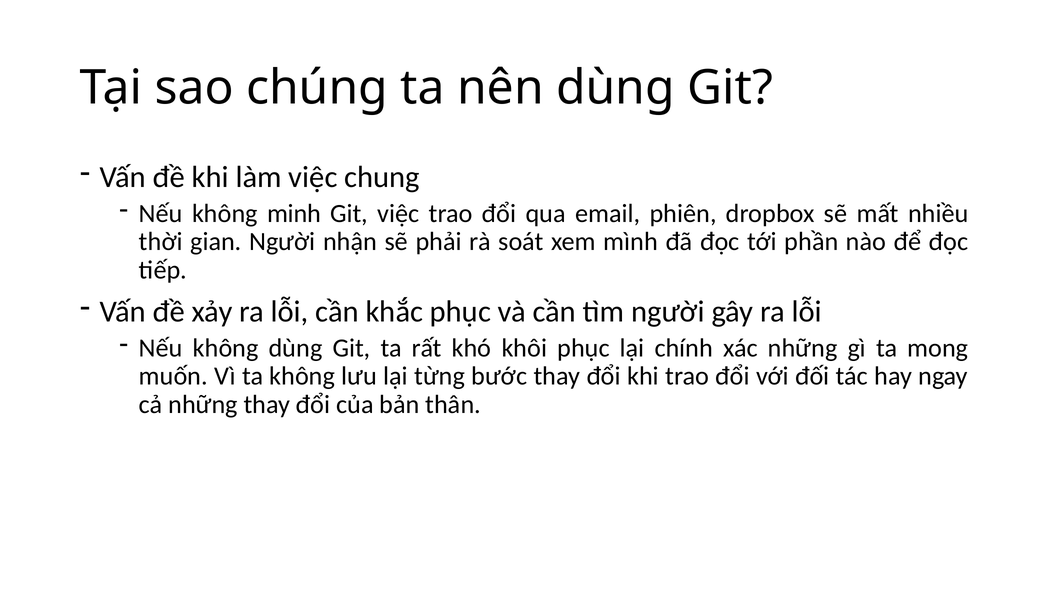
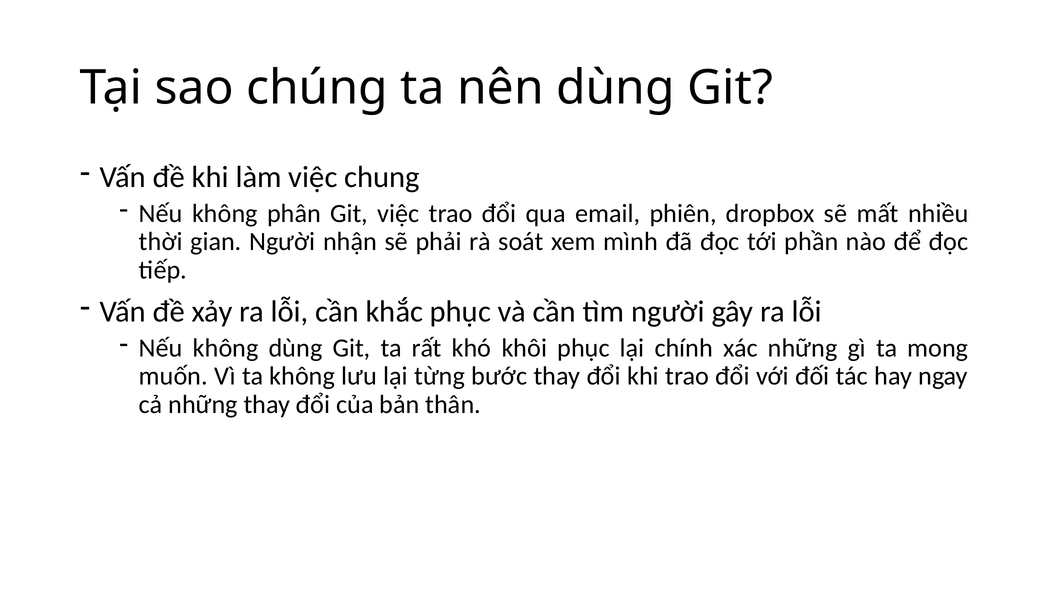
minh: minh -> phân
